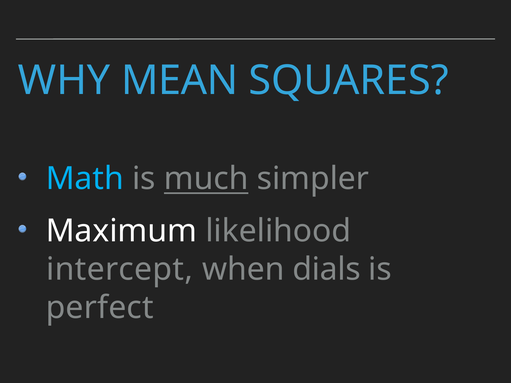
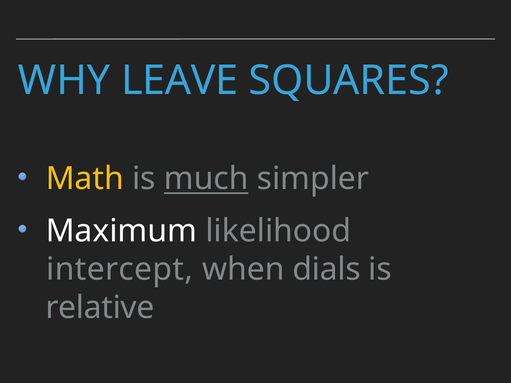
MEAN: MEAN -> LEAVE
Math colour: light blue -> yellow
perfect: perfect -> relative
